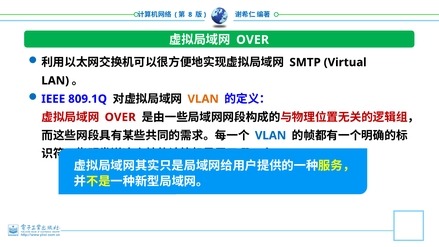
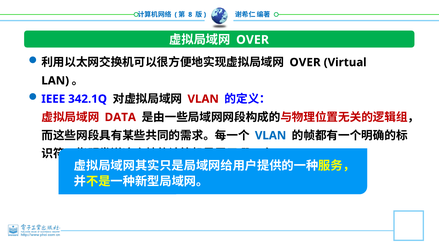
SMTP at (305, 62): SMTP -> OVER
809.1Q: 809.1Q -> 342.1Q
VLAN at (203, 99) colour: orange -> red
OVER at (120, 117): OVER -> DATA
